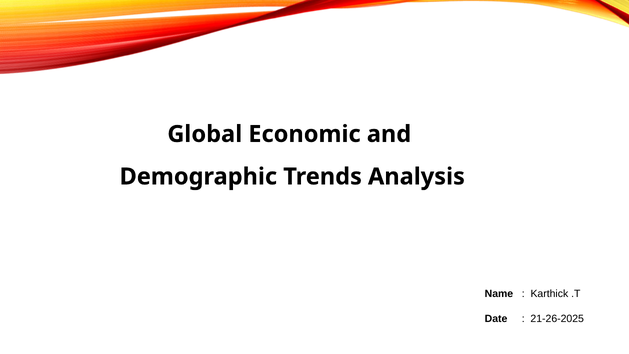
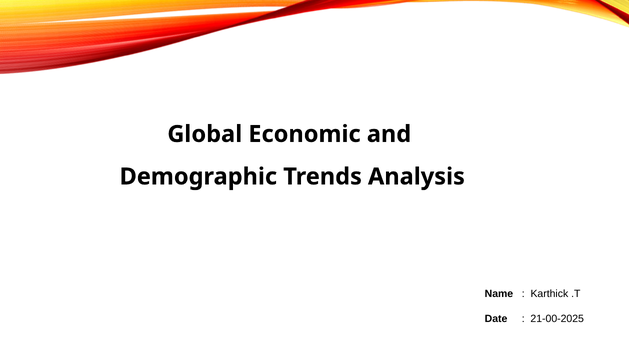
21-26-2025: 21-26-2025 -> 21-00-2025
